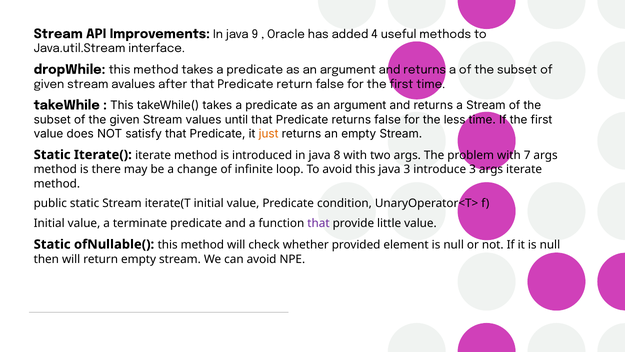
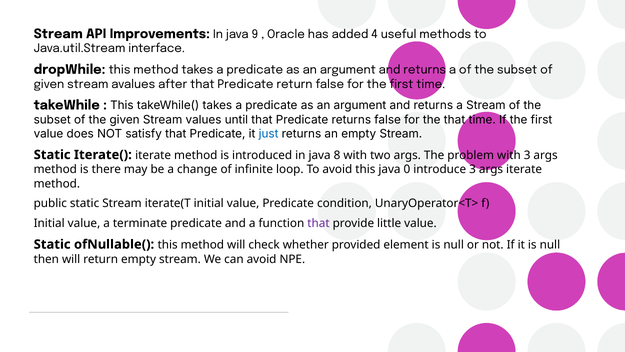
the less: less -> that
just colour: orange -> blue
with 7: 7 -> 3
java 3: 3 -> 0
